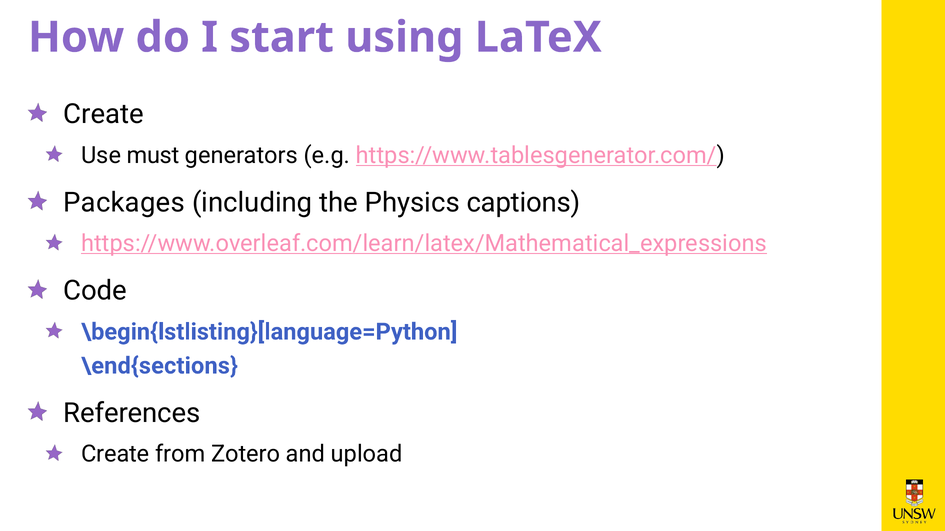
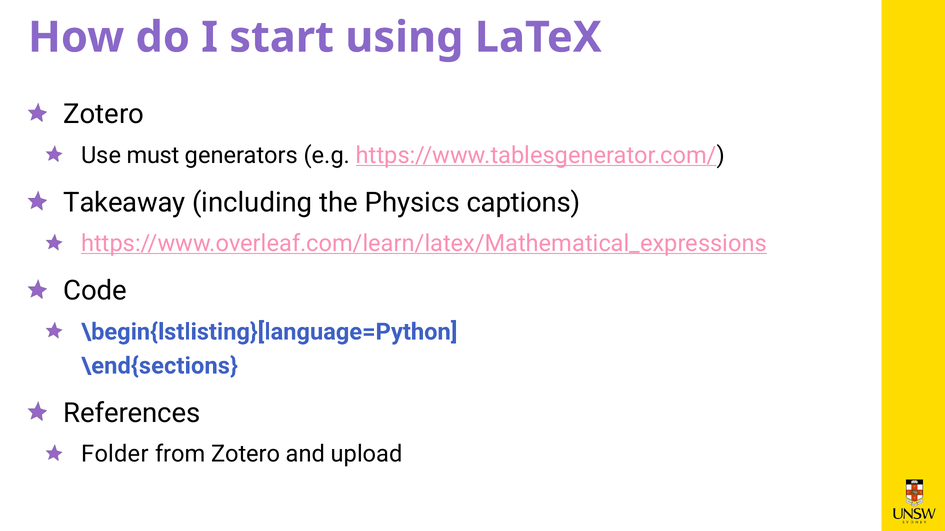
Create at (104, 114): Create -> Zotero
Packages: Packages -> Takeaway
Create at (115, 455): Create -> Folder
